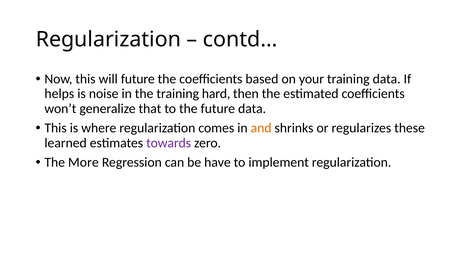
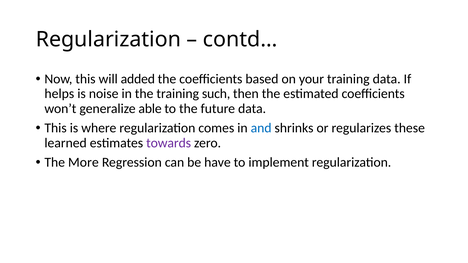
will future: future -> added
hard: hard -> such
that: that -> able
and colour: orange -> blue
